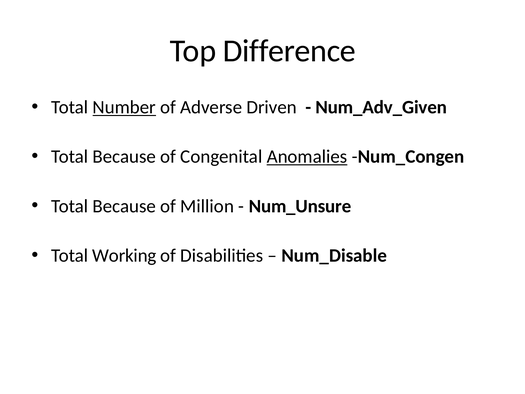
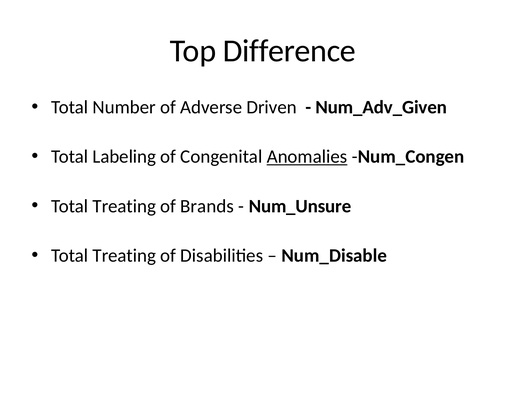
Number underline: present -> none
Because at (124, 157): Because -> Labeling
Because at (124, 206): Because -> Treating
Million: Million -> Brands
Working at (124, 255): Working -> Treating
